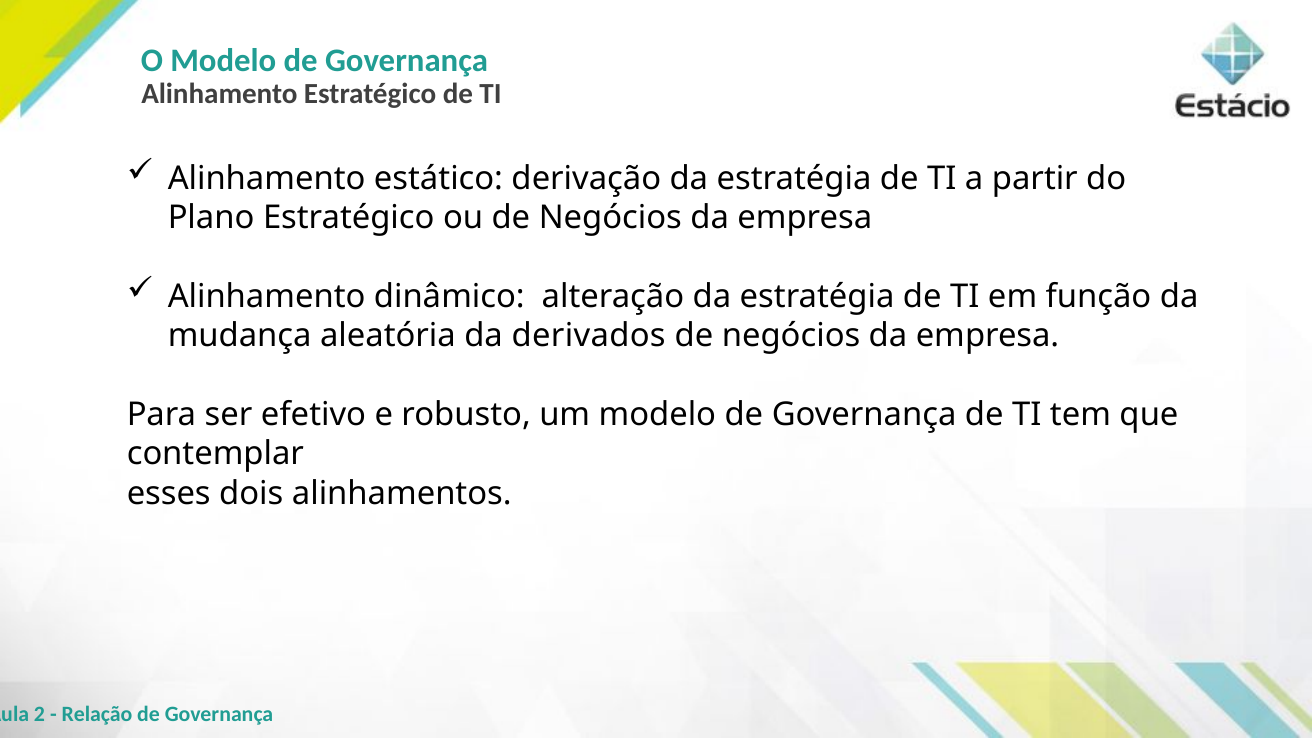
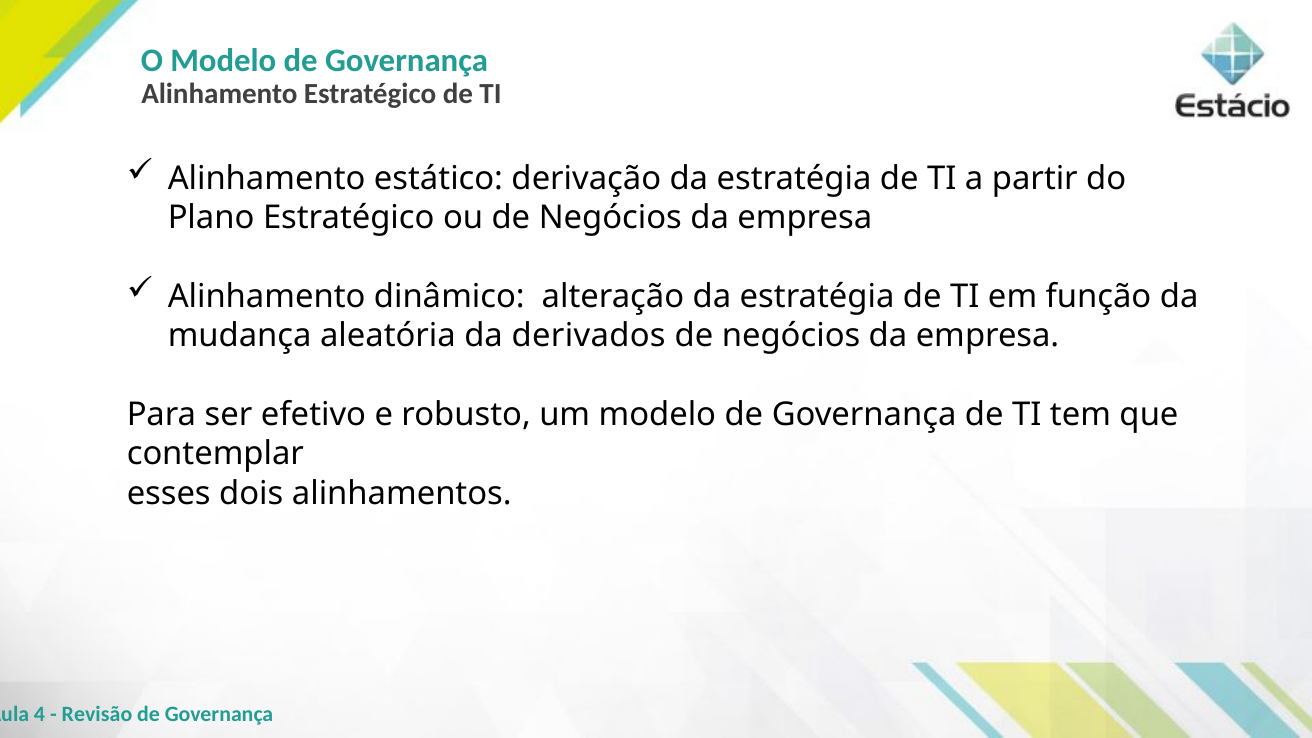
2: 2 -> 4
Relação: Relação -> Revisão
